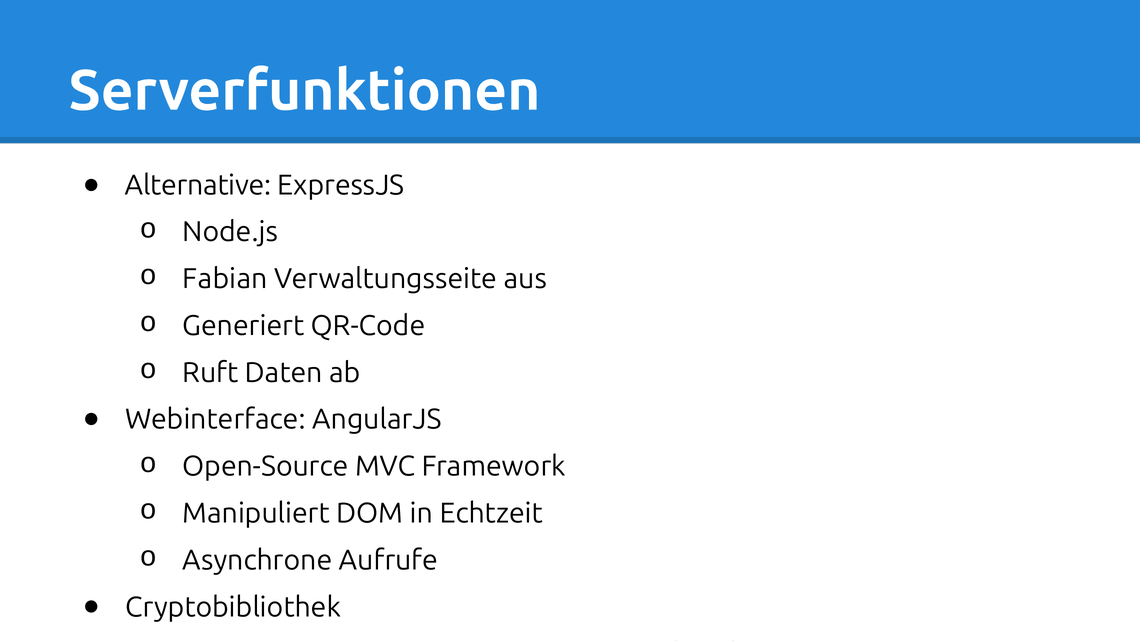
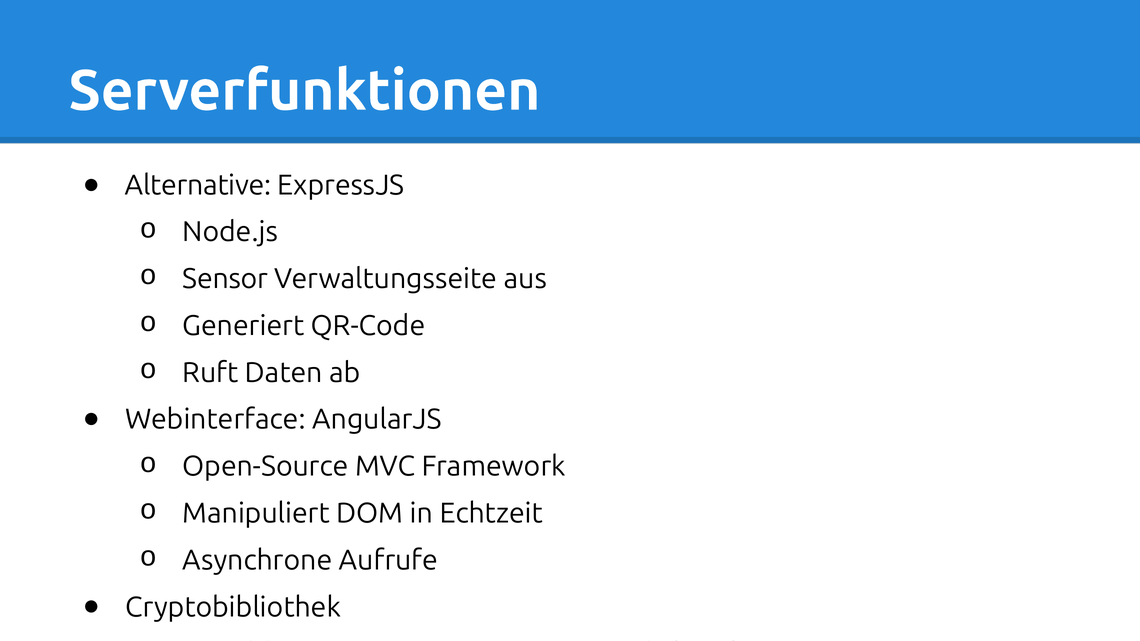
Fabian: Fabian -> Sensor
